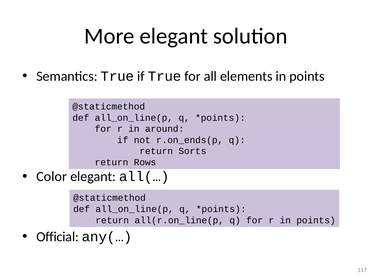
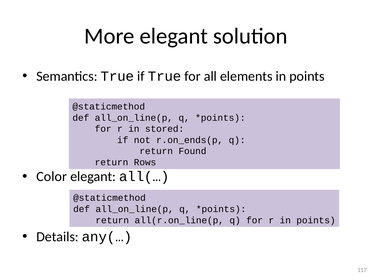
around: around -> stored
Sorts: Sorts -> Found
Official: Official -> Details
